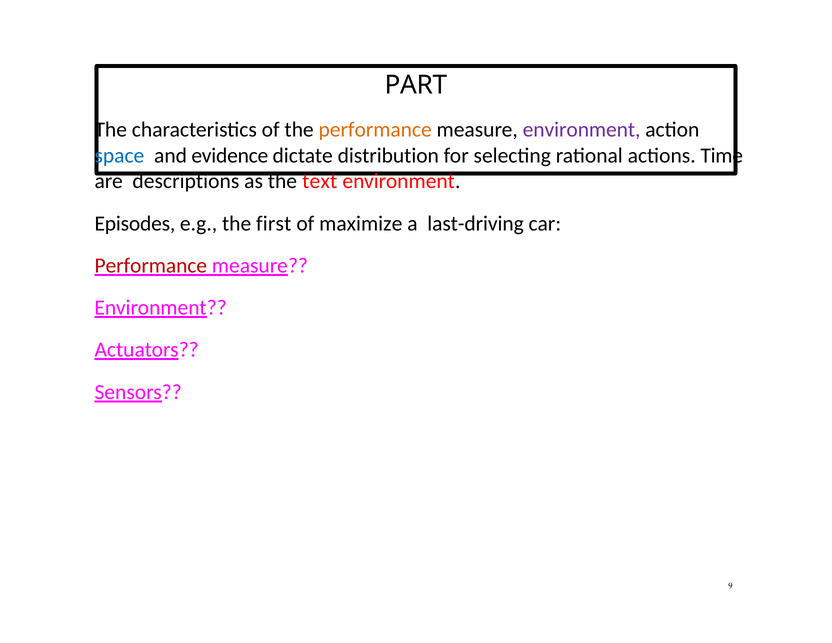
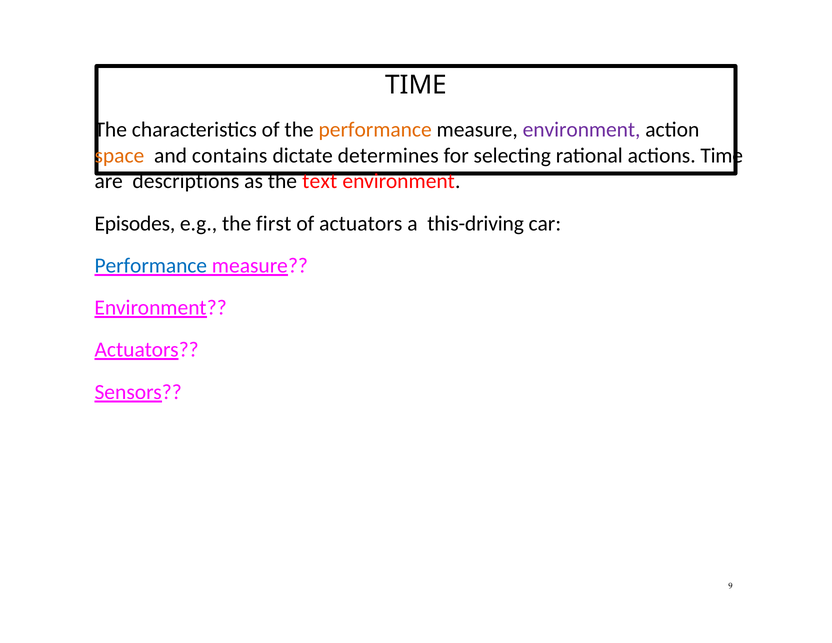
PART at (416, 85): PART -> TIME
space colour: blue -> orange
evidence: evidence -> contains
distribution: distribution -> determines
of maximize: maximize -> actuators
last-driving: last-driving -> this-driving
Performance at (151, 266) colour: red -> blue
